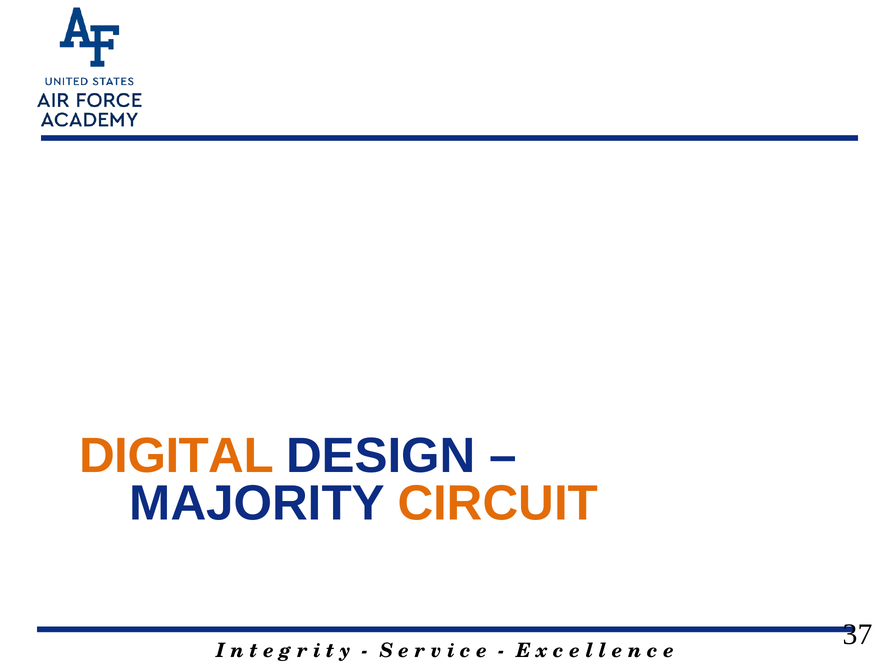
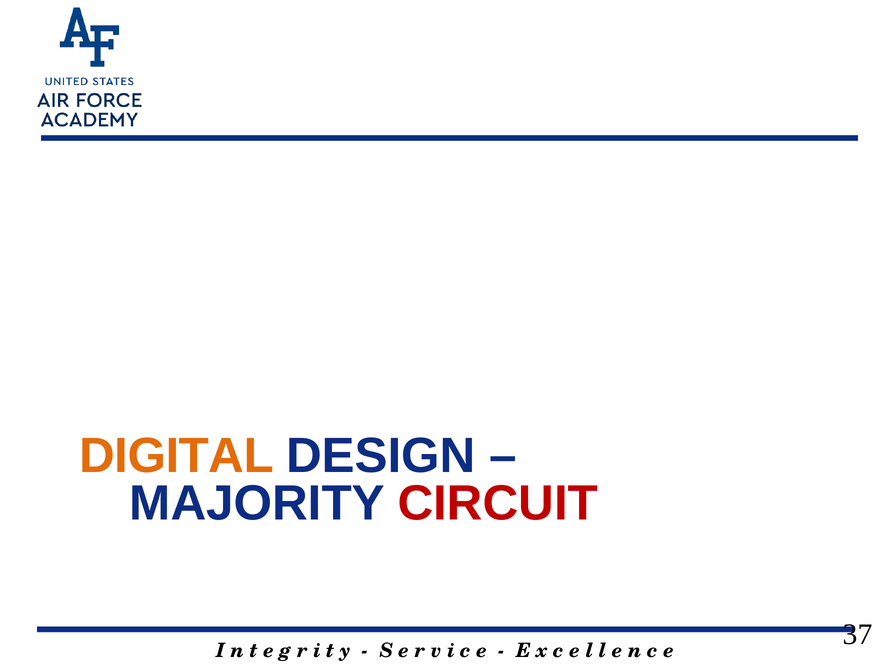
CIRCUIT colour: orange -> red
